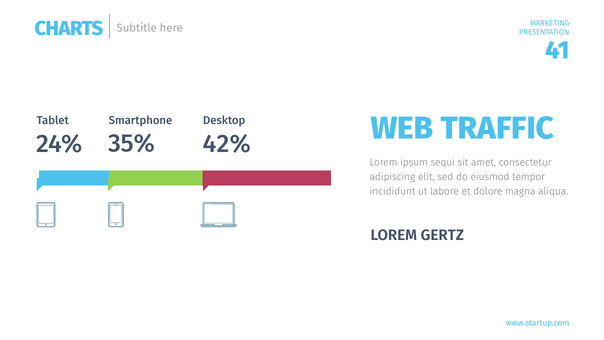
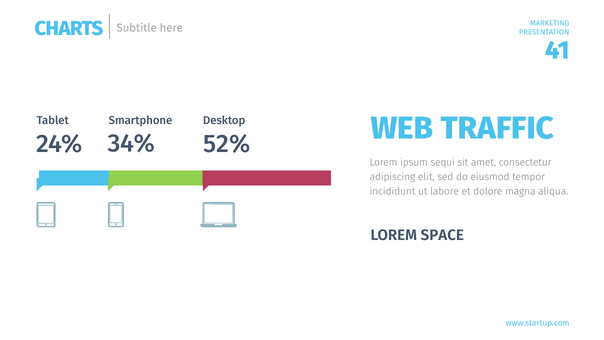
35%: 35% -> 34%
42%: 42% -> 52%
GERTZ: GERTZ -> SPACE
